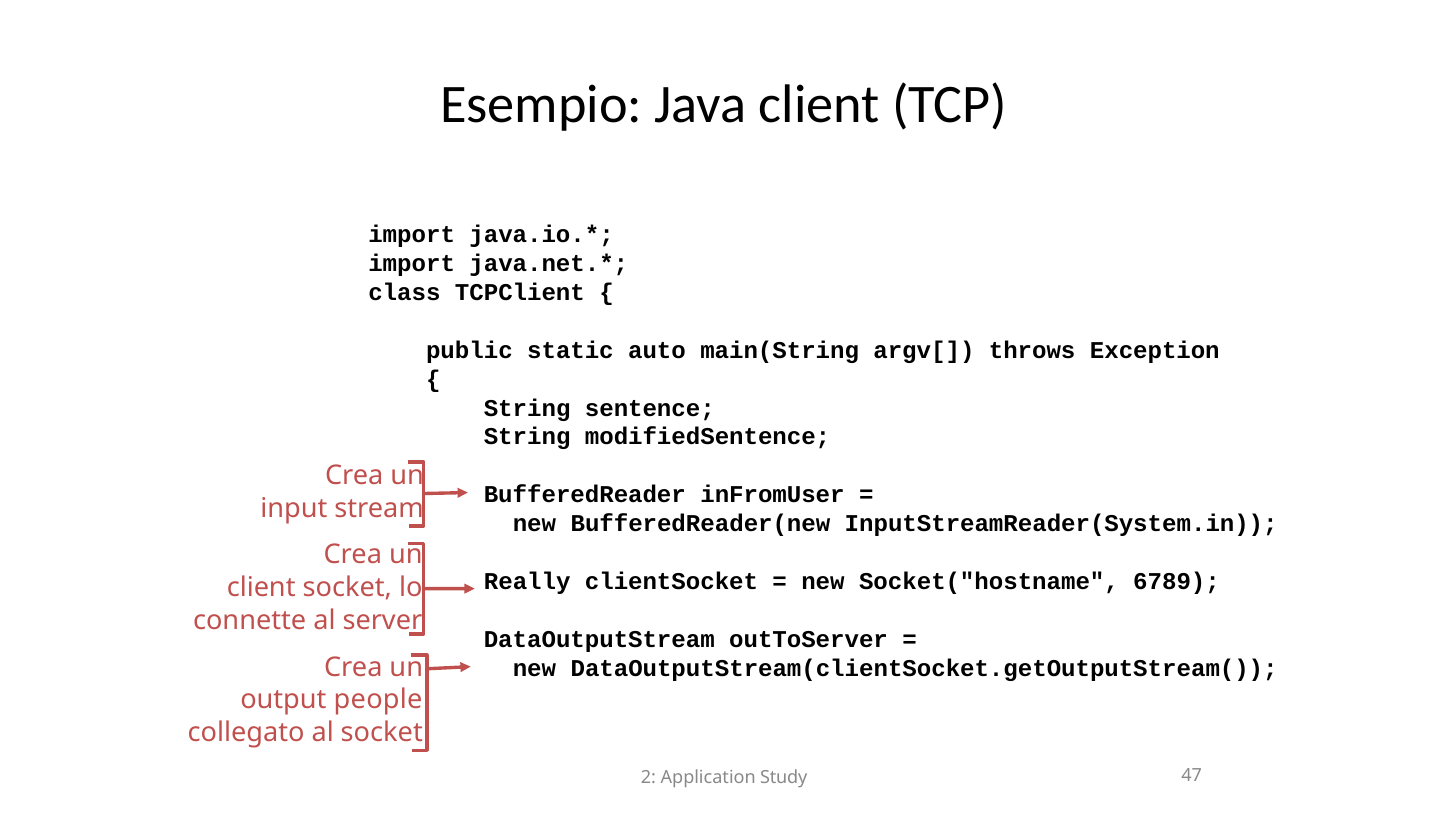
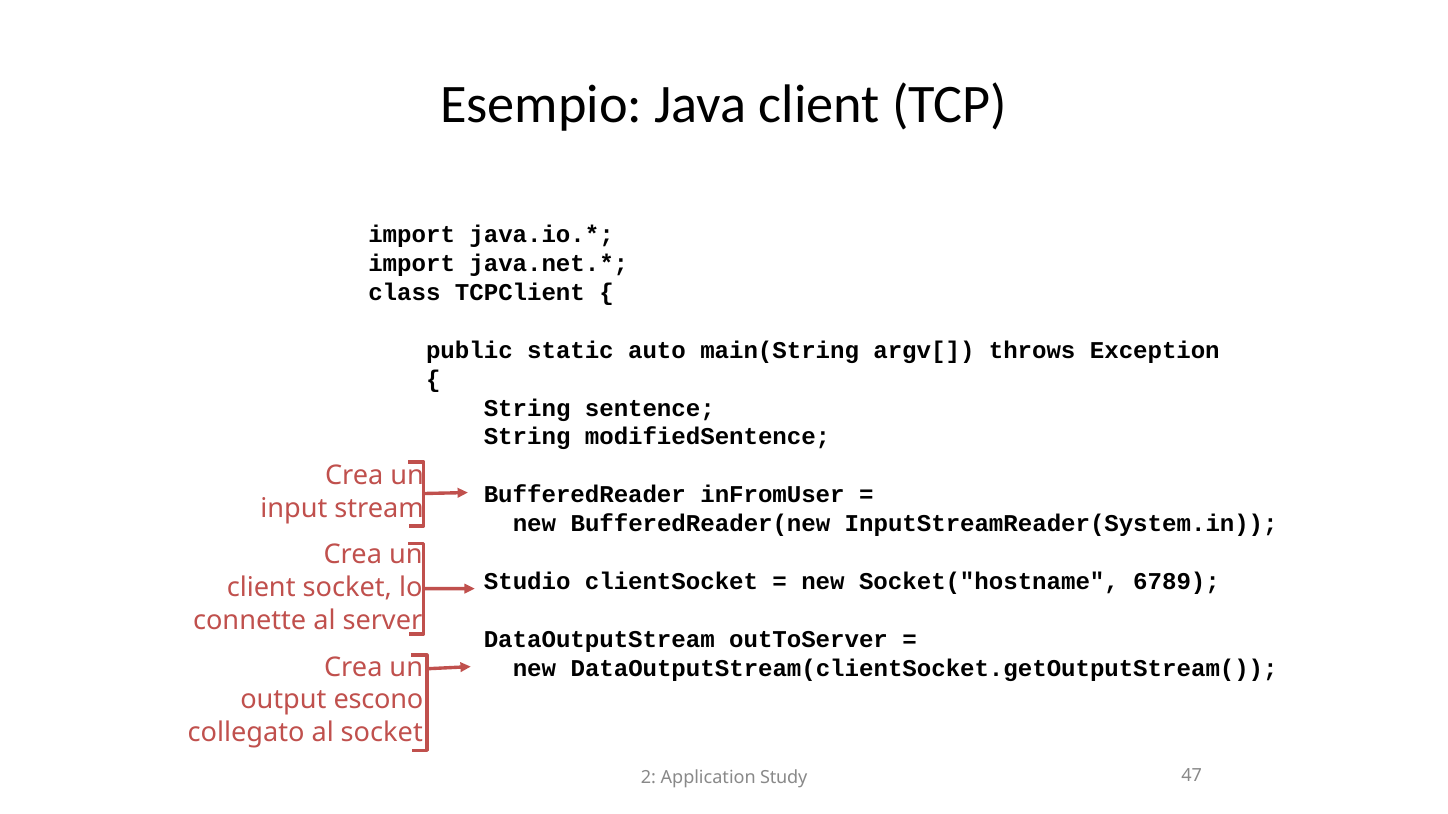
Really: Really -> Studio
people: people -> escono
